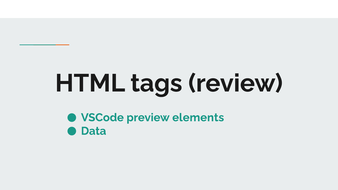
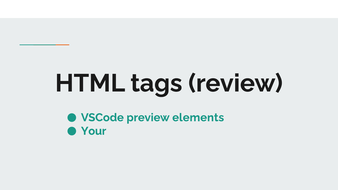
Data: Data -> Your
